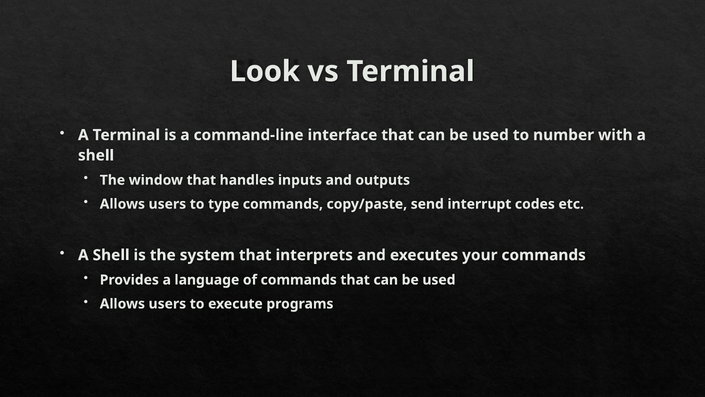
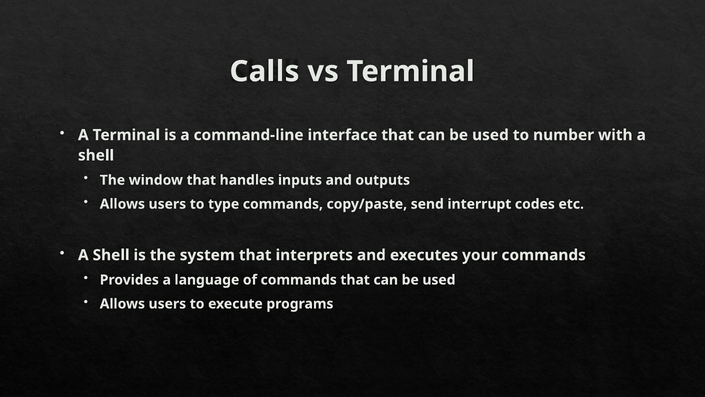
Look: Look -> Calls
